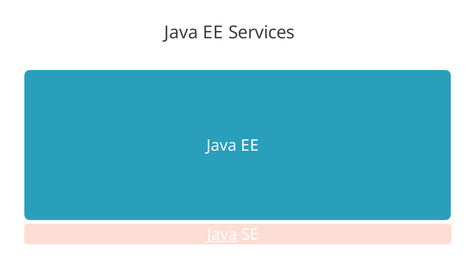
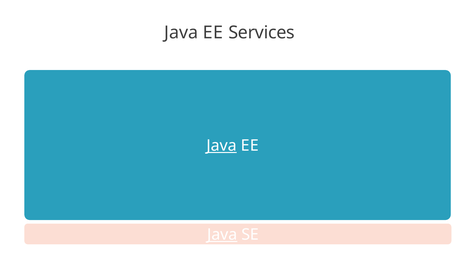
Java at (222, 146) underline: none -> present
